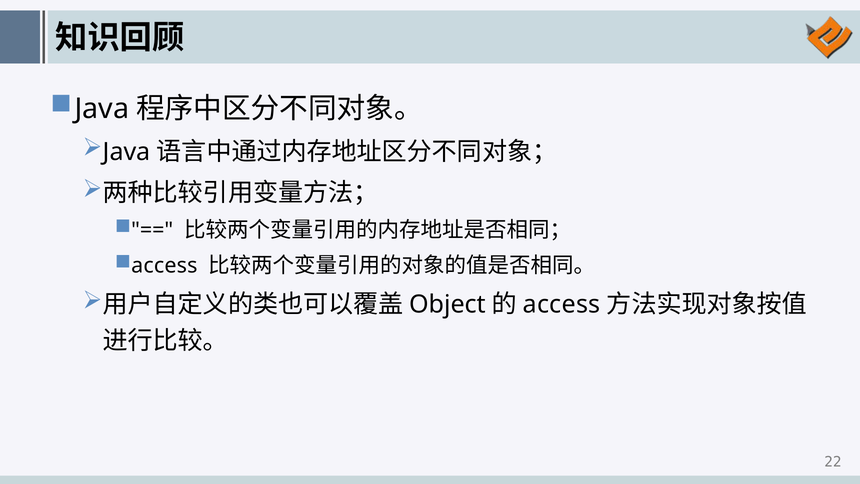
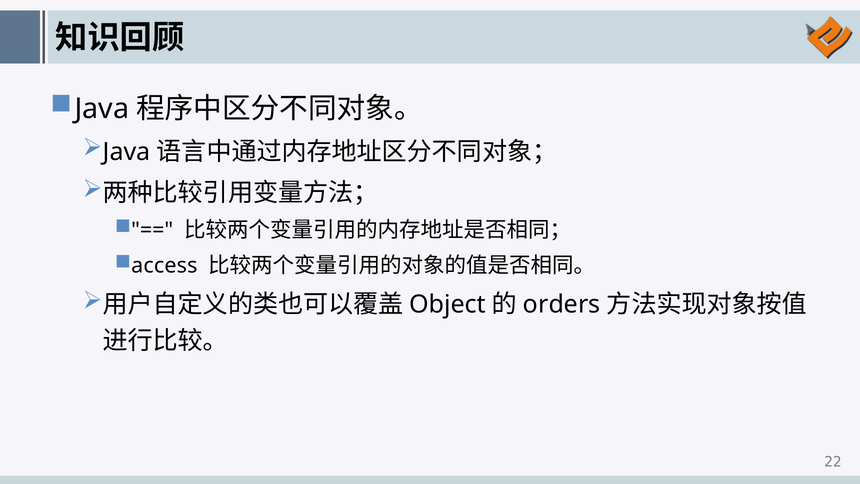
access at (562, 305): access -> orders
